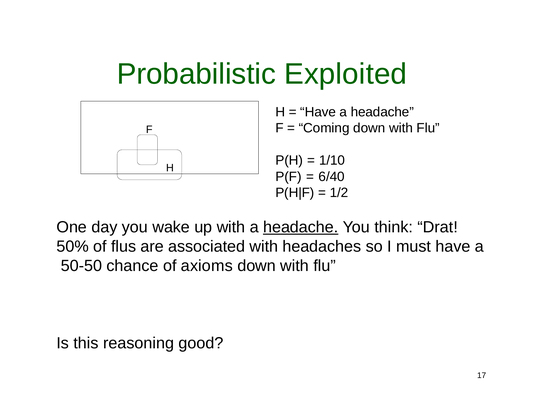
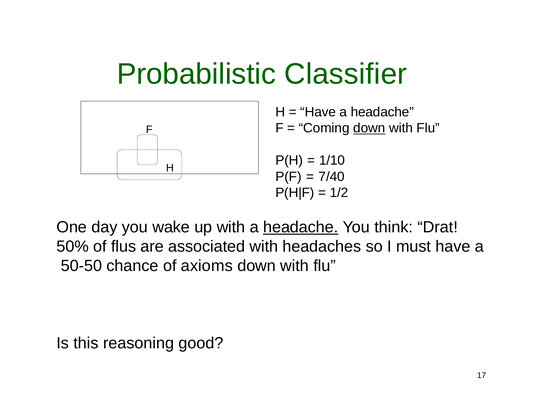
Exploited: Exploited -> Classifier
down at (369, 128) underline: none -> present
6/40: 6/40 -> 7/40
